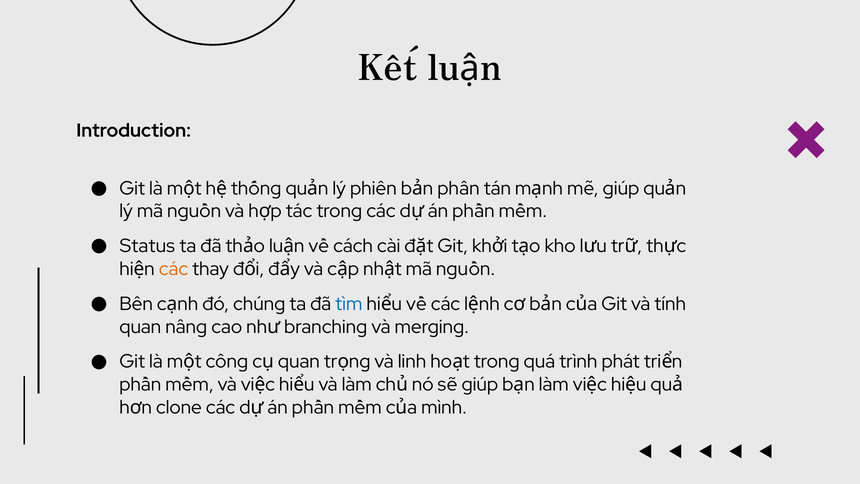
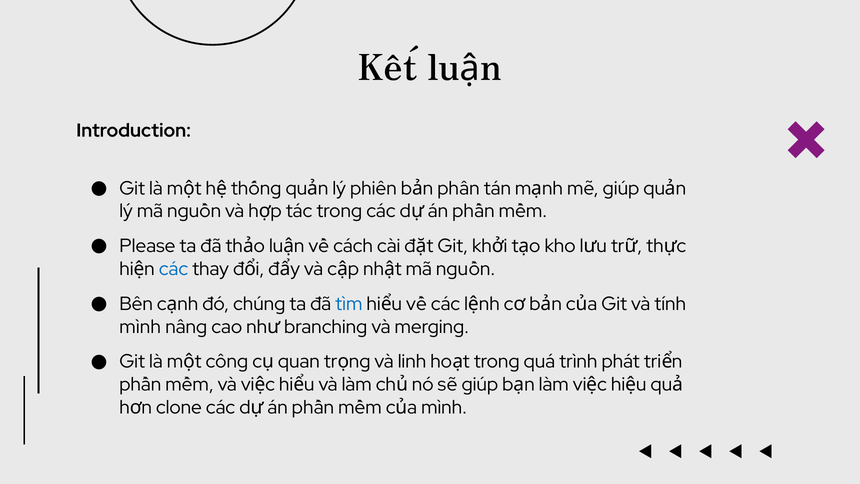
Status: Status -> Please
các at (173, 269) colour: orange -> blue
quan at (140, 327): quan -> mình
